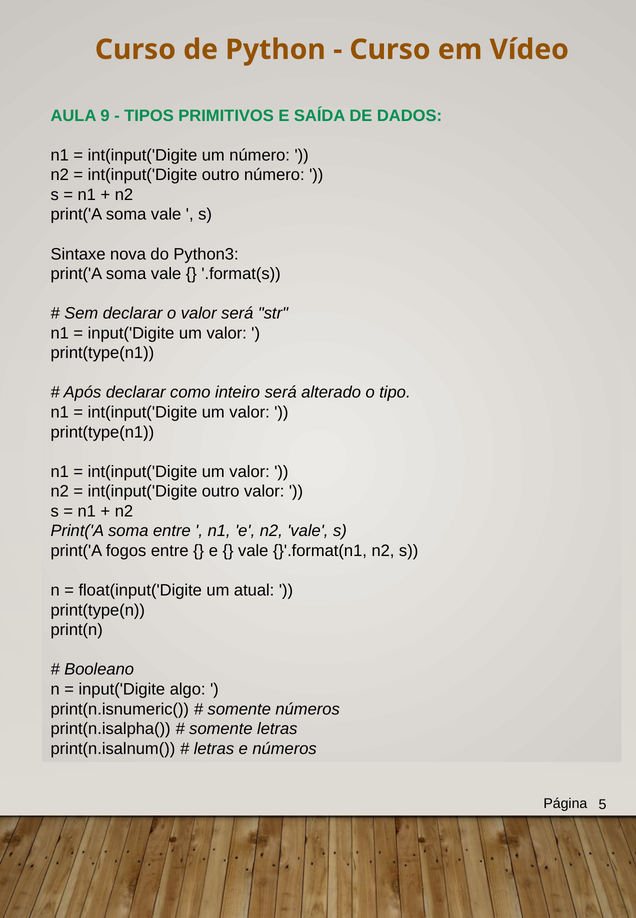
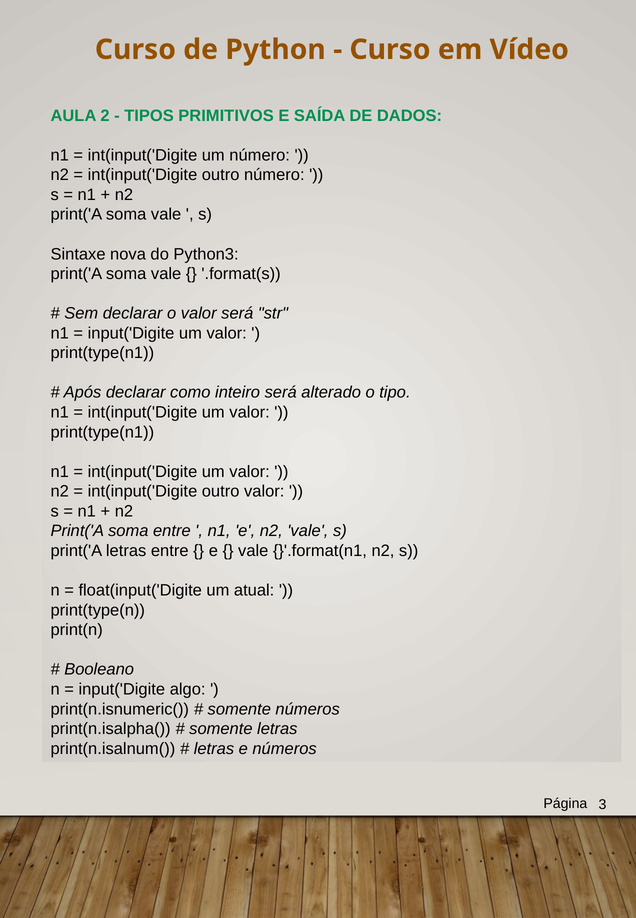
9: 9 -> 2
print('A fogos: fogos -> letras
5: 5 -> 3
